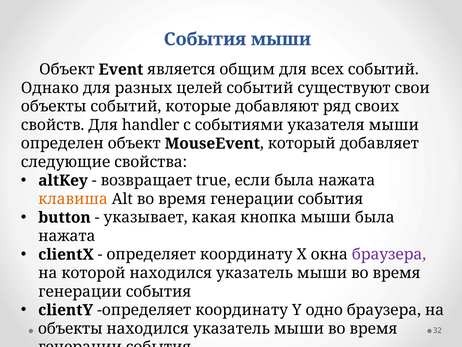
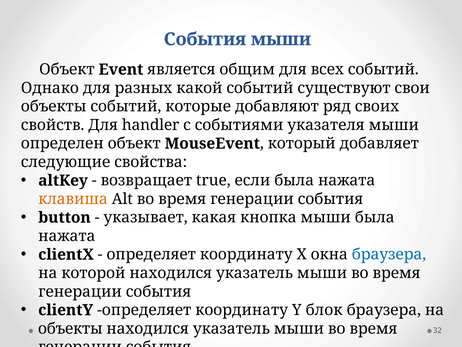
целей: целей -> какой
браузера at (389, 254) colour: purple -> blue
одно: одно -> блок
